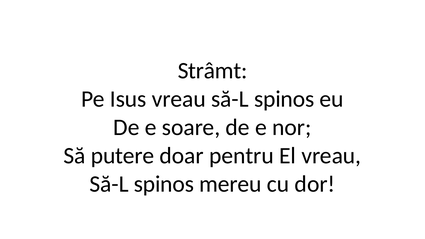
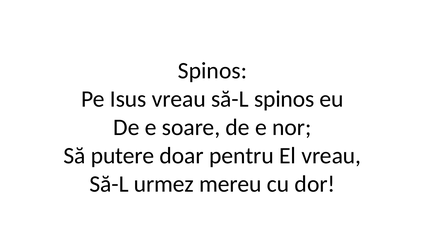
Strâmt at (213, 71): Strâmt -> Spinos
spinos at (164, 184): spinos -> urmez
